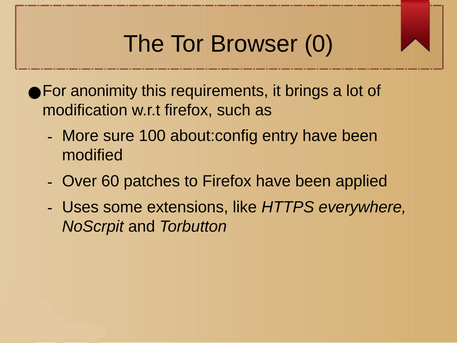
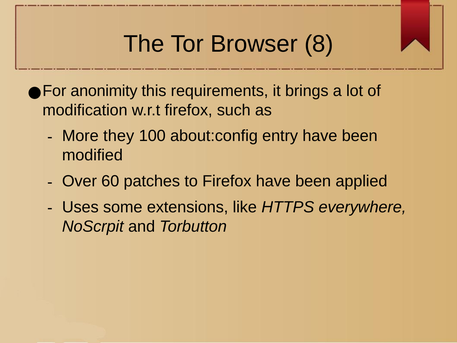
0: 0 -> 8
sure: sure -> they
